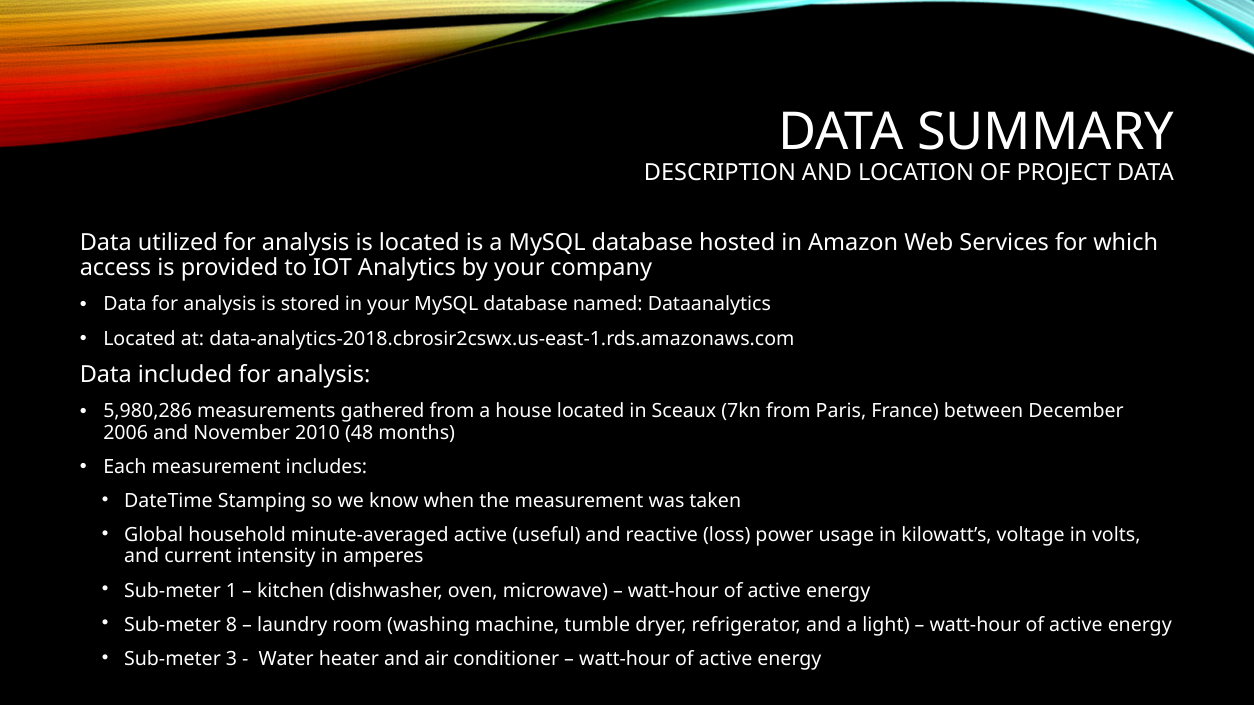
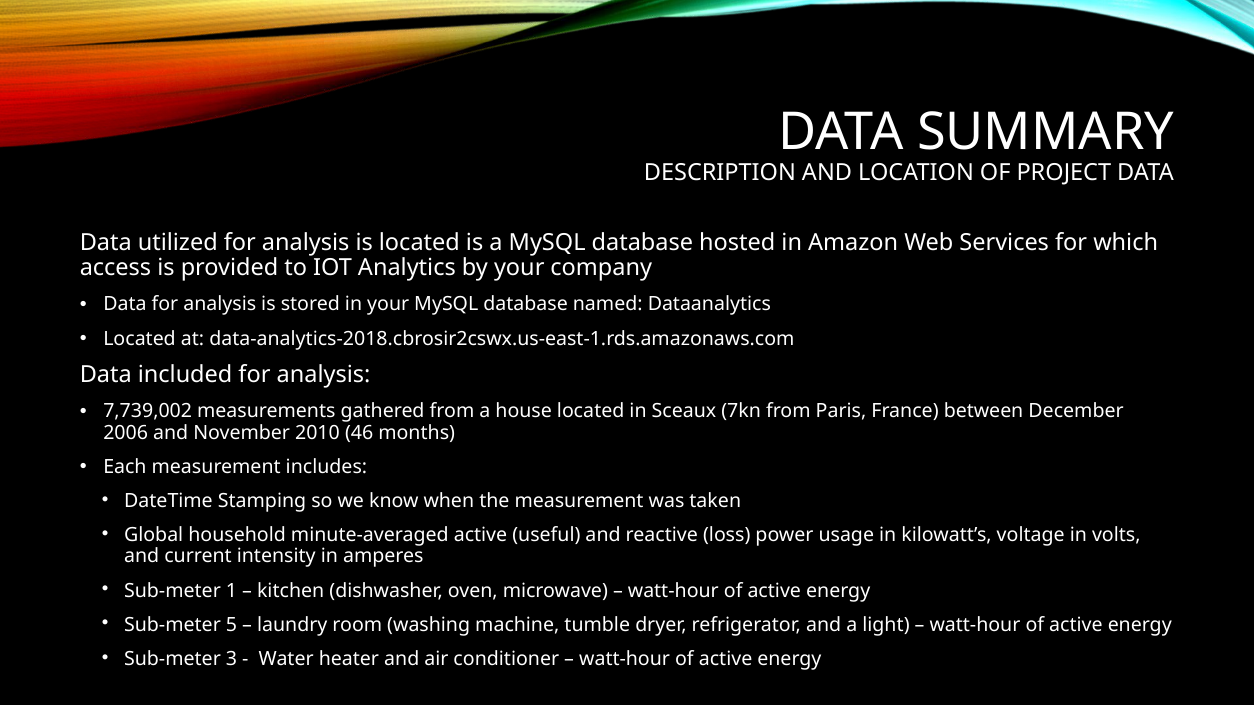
5,980,286: 5,980,286 -> 7,739,002
48: 48 -> 46
8: 8 -> 5
